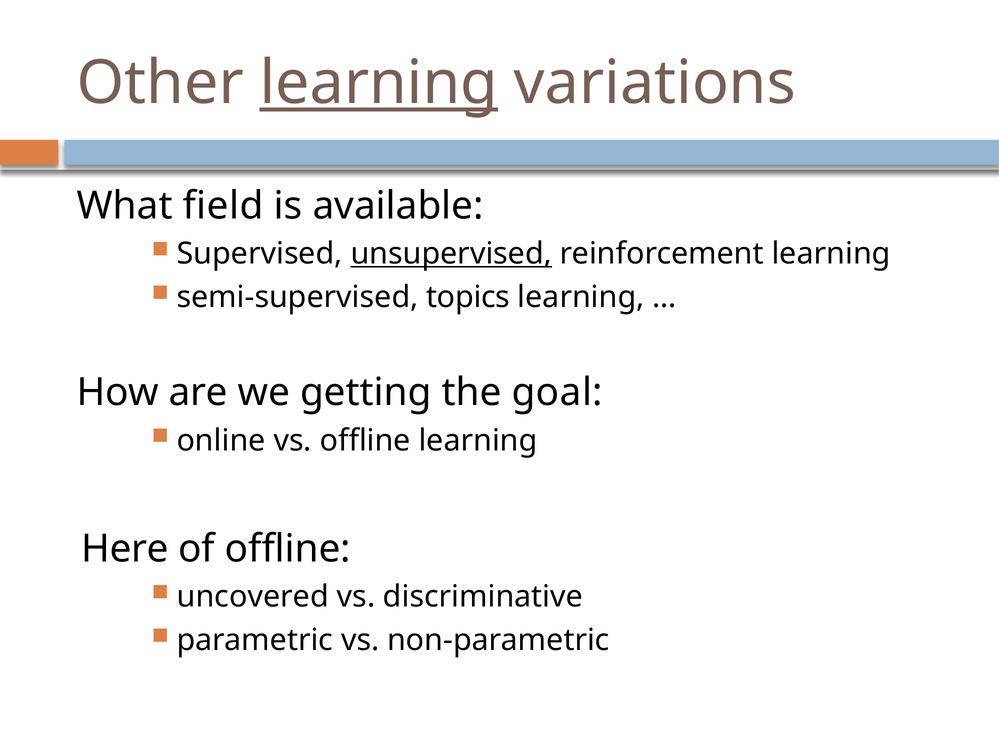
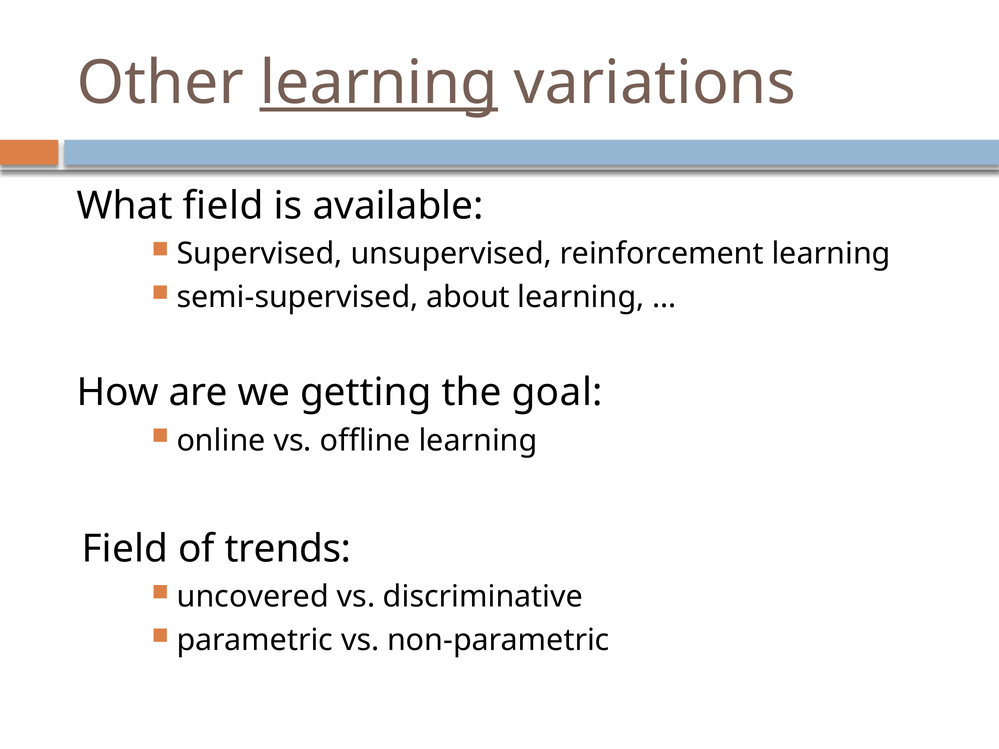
unsupervised underline: present -> none
topics: topics -> about
Here at (125, 549): Here -> Field
of offline: offline -> trends
